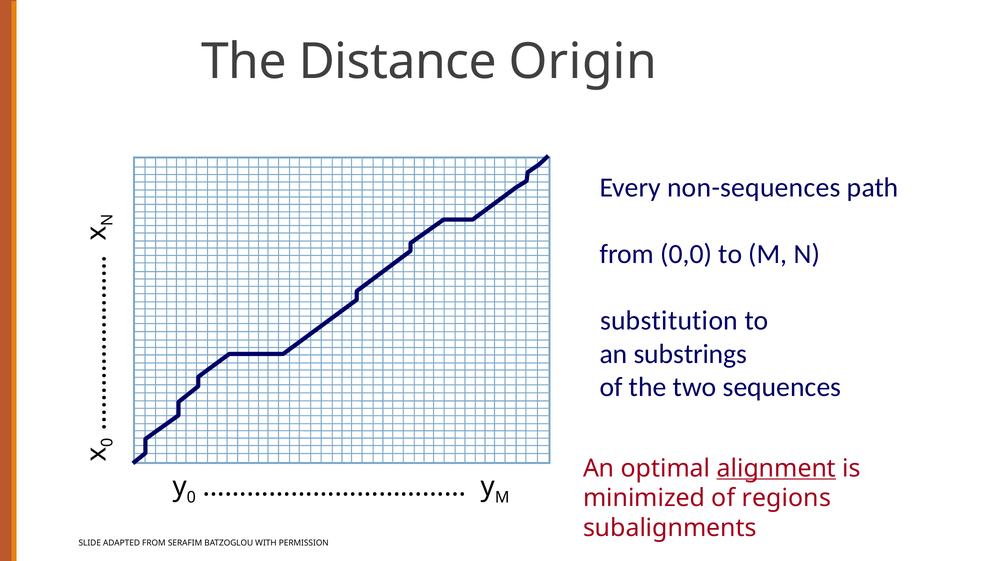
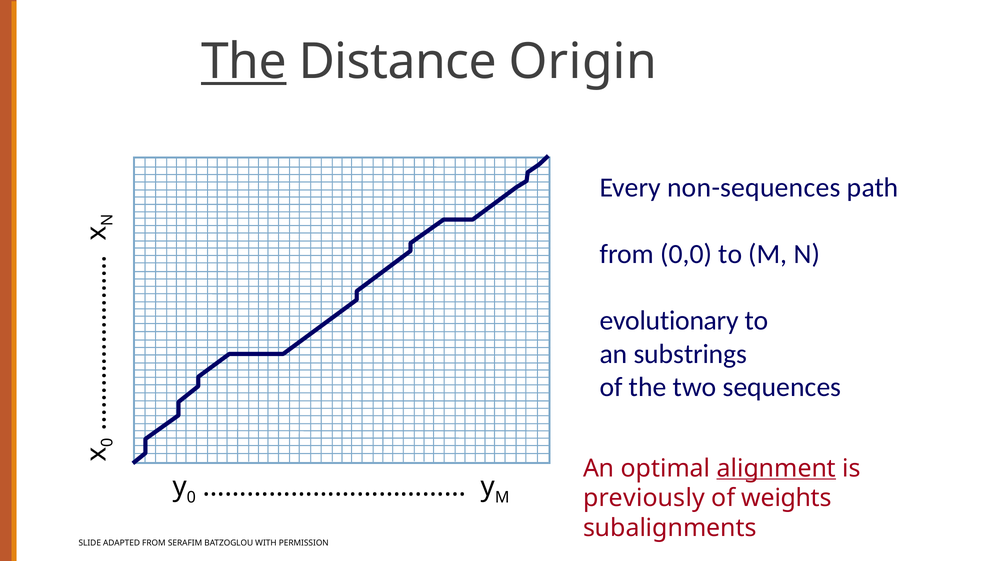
The at (244, 62) underline: none -> present
substitution: substitution -> evolutionary
minimized: minimized -> previously
regions: regions -> weights
